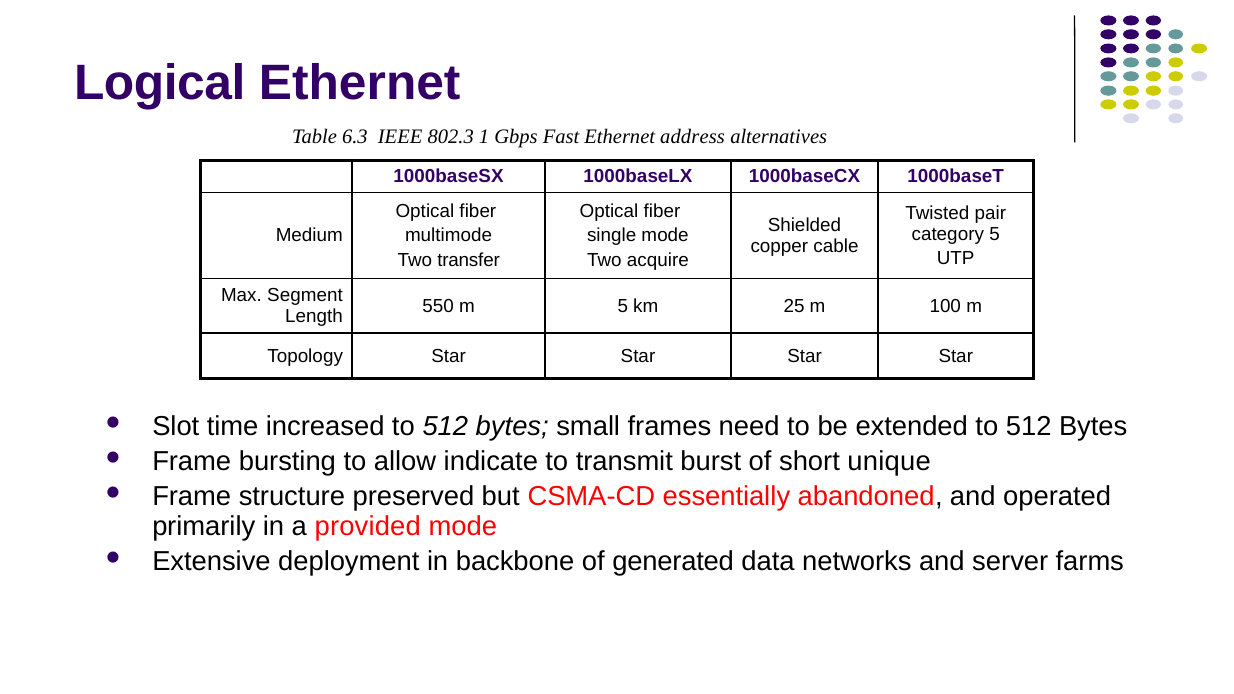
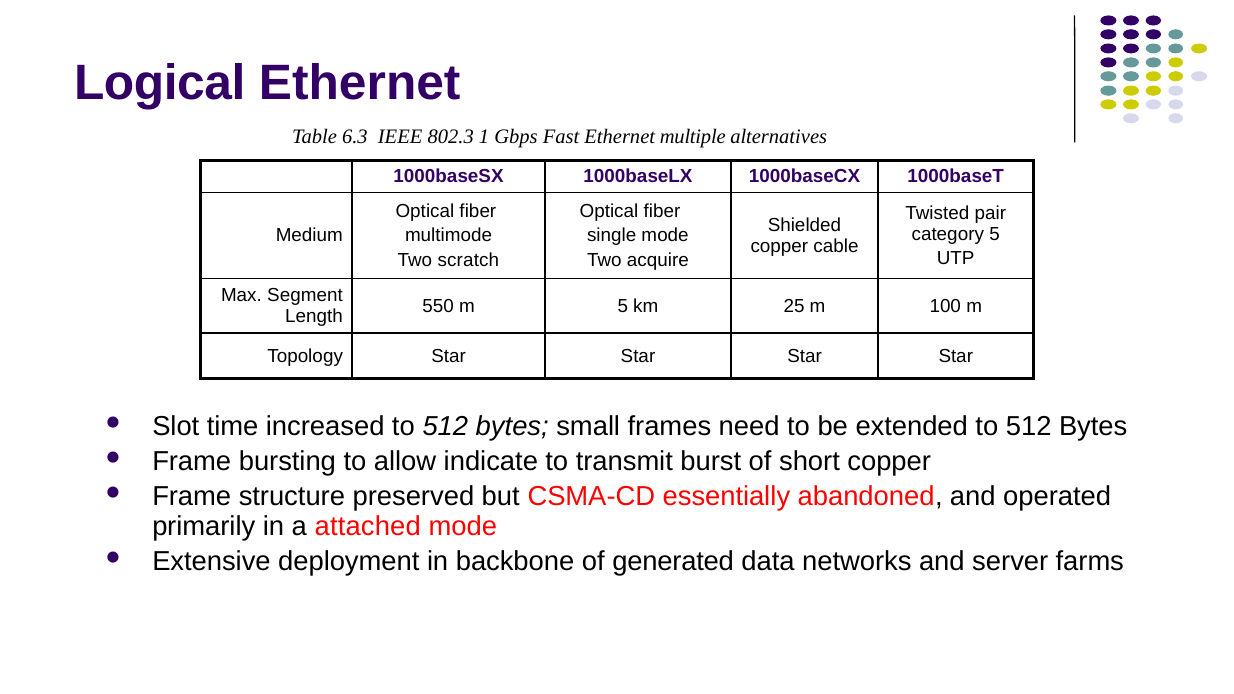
address: address -> multiple
transfer: transfer -> scratch
short unique: unique -> copper
provided: provided -> attached
